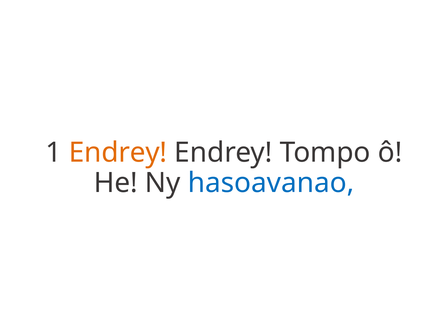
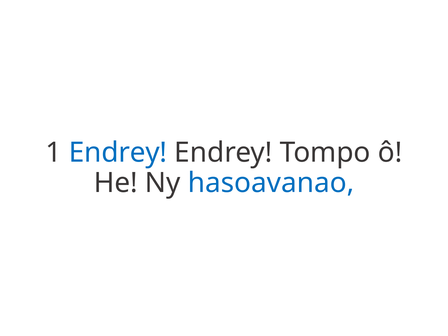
Endrey at (118, 153) colour: orange -> blue
